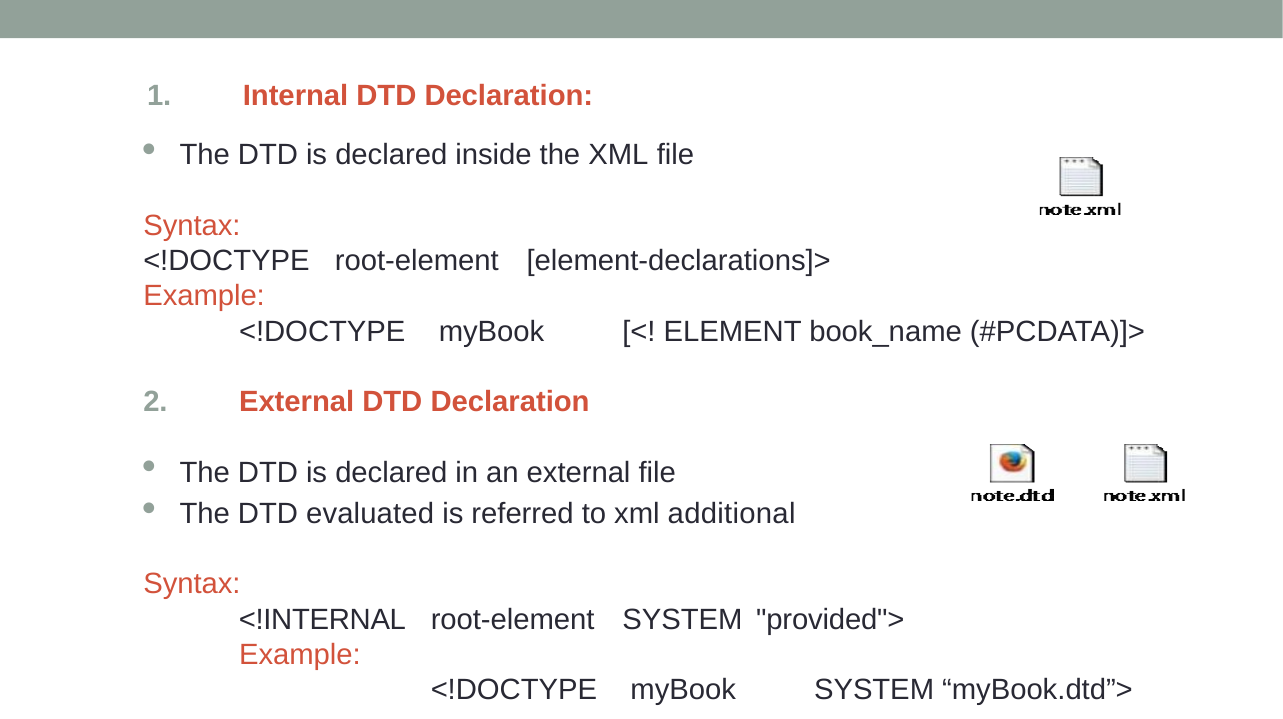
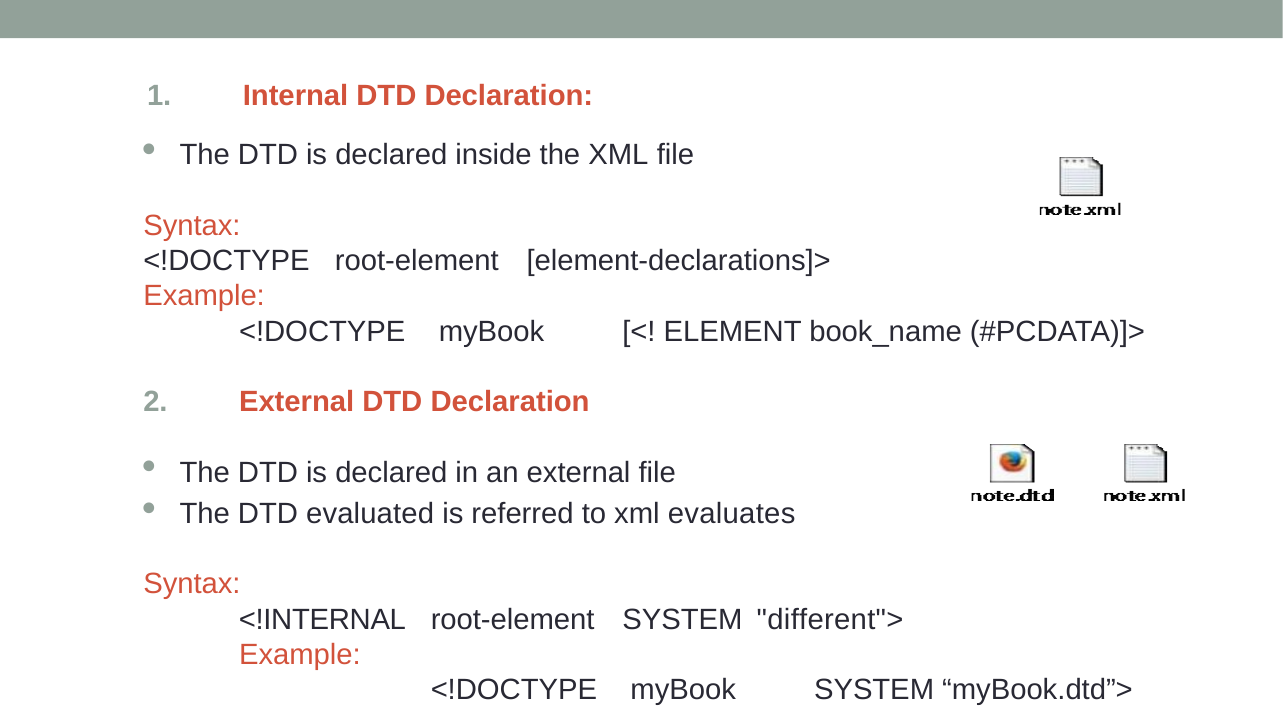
additional: additional -> evaluates
provided">: provided"> -> different">
